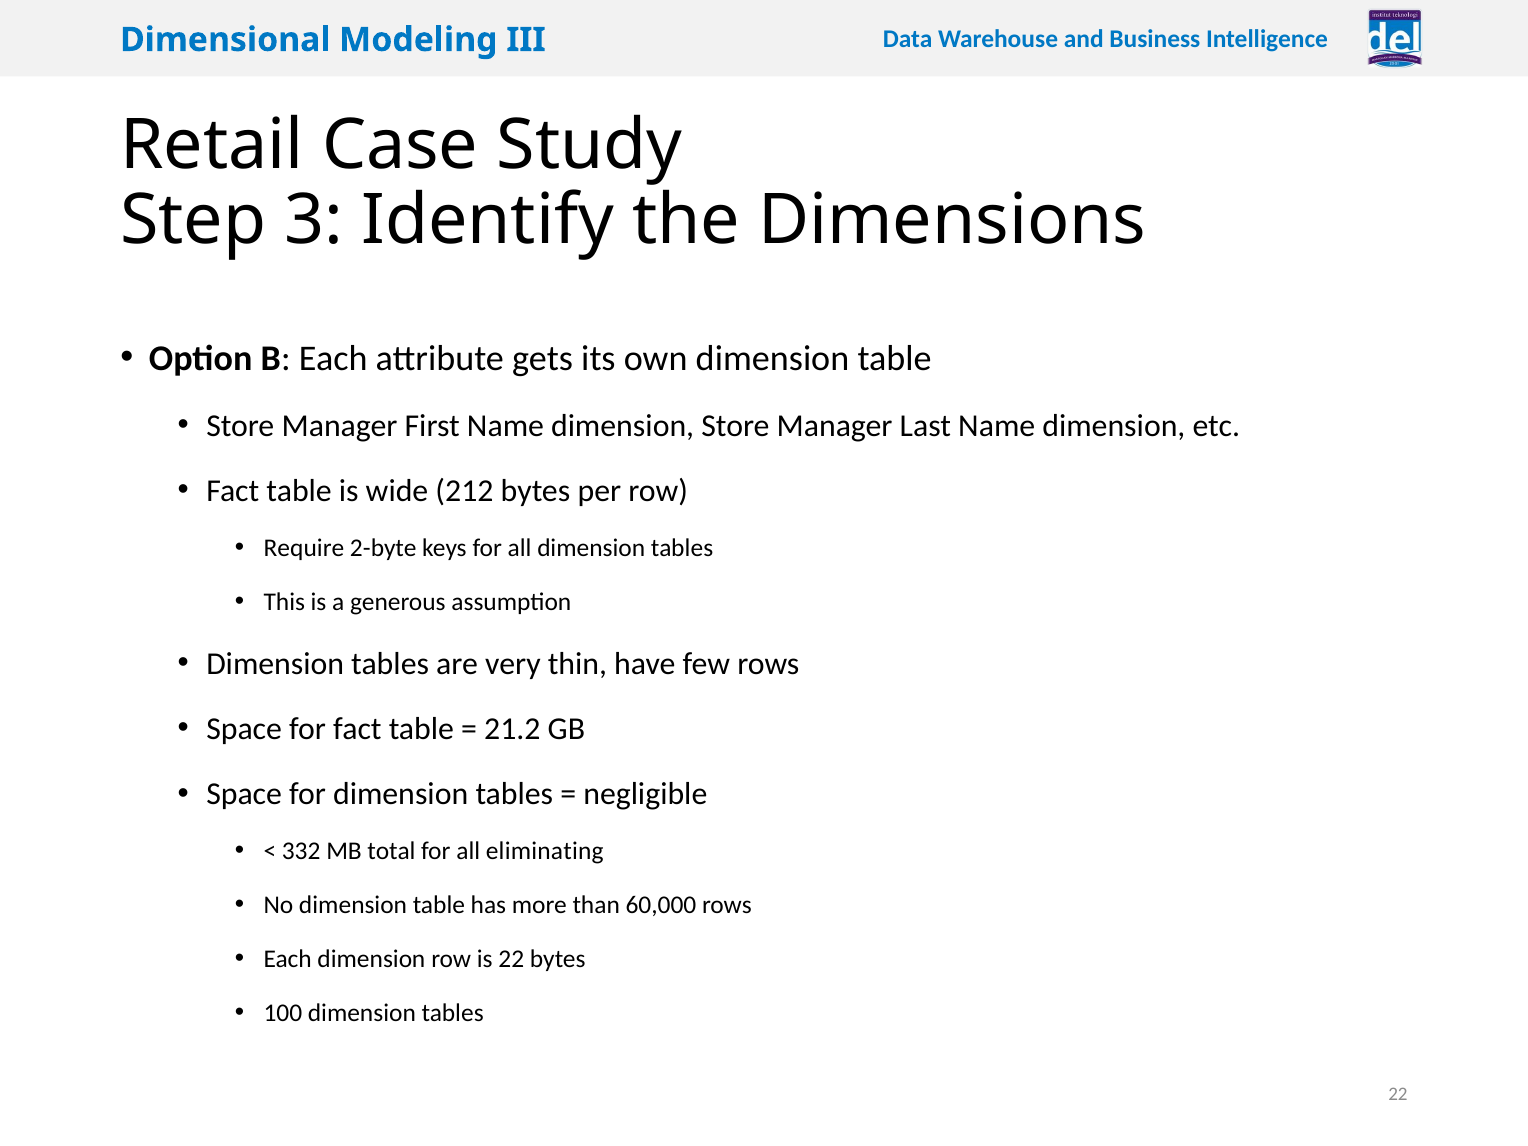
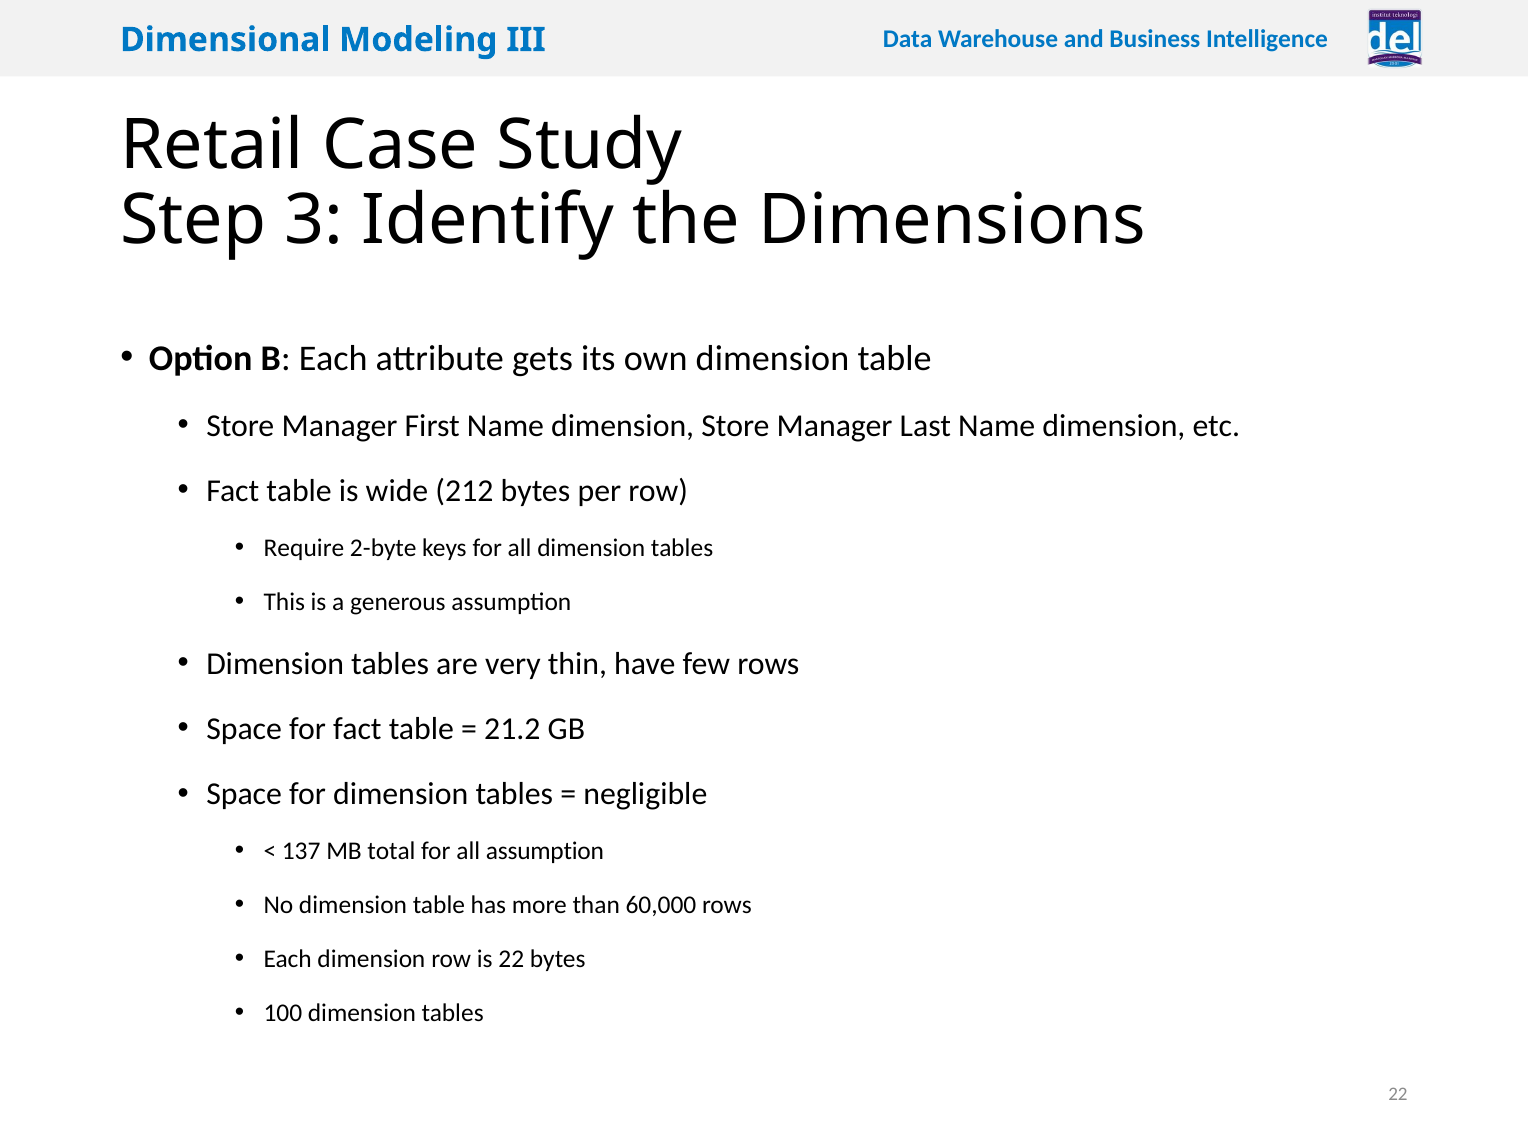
332: 332 -> 137
all eliminating: eliminating -> assumption
